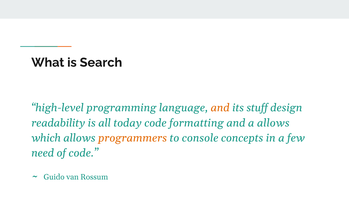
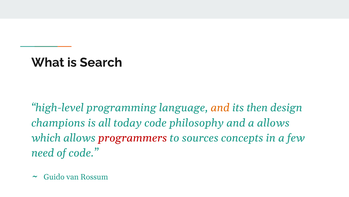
stuff: stuff -> then
readability: readability -> champions
formatting: formatting -> philosophy
programmers colour: orange -> red
console: console -> sources
